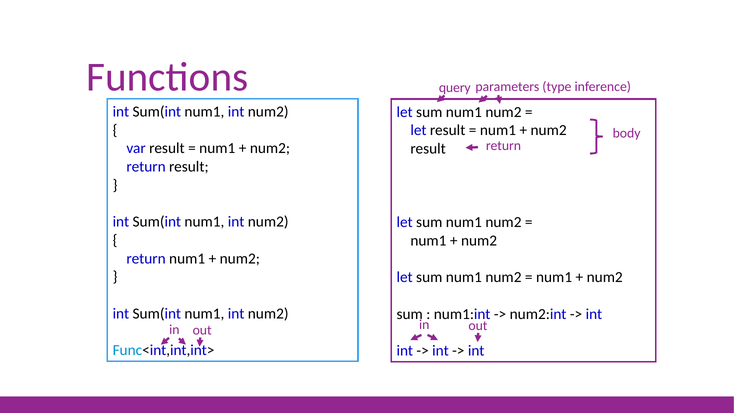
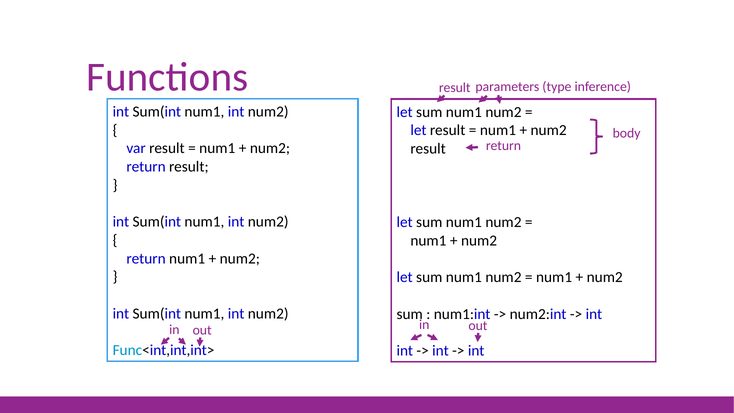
query at (455, 88): query -> result
